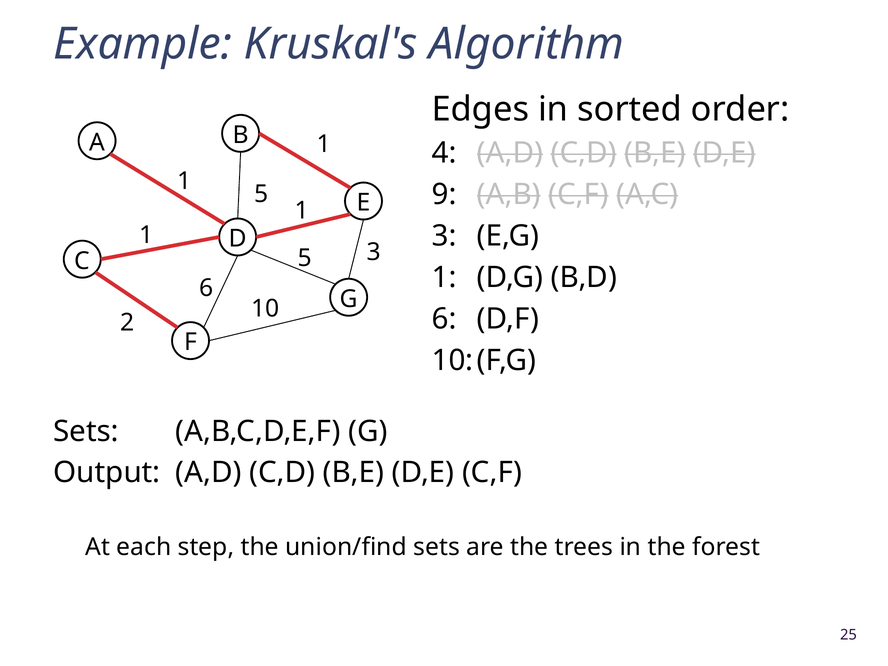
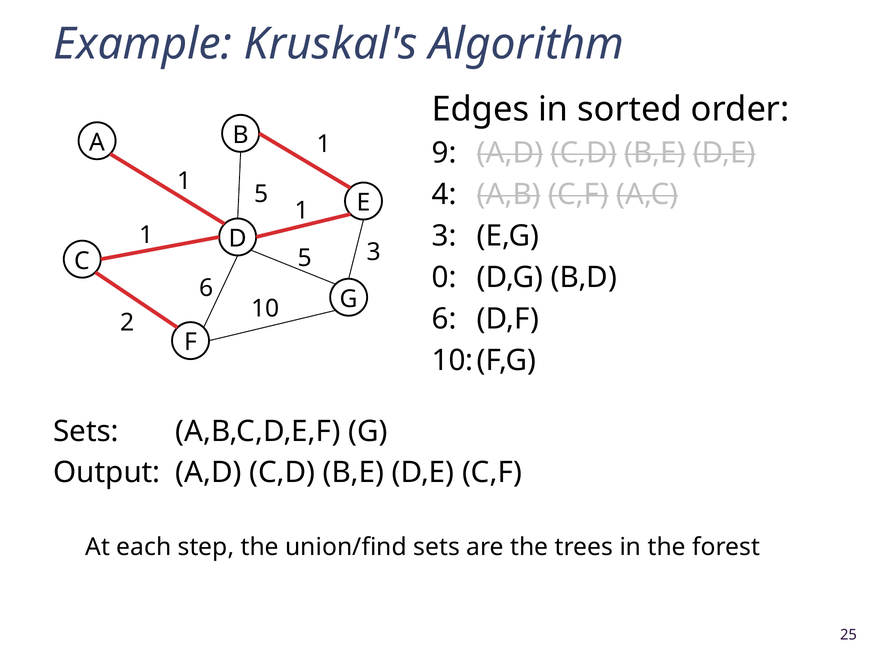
4: 4 -> 9
9: 9 -> 4
1 at (444, 277): 1 -> 0
